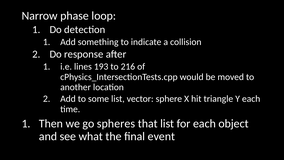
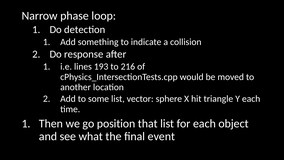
spheres: spheres -> position
